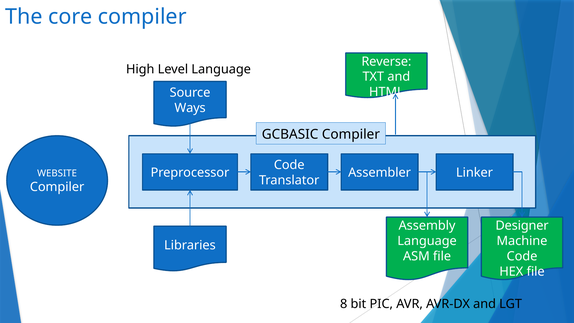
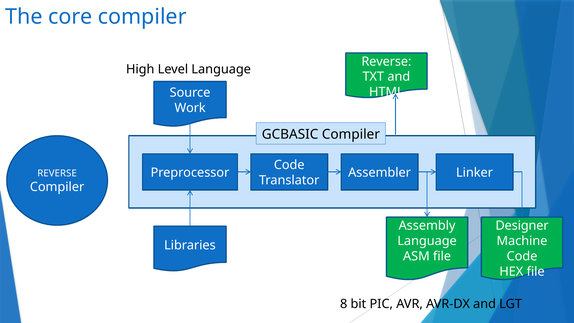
Ways: Ways -> Work
WEBSITE at (57, 173): WEBSITE -> REVERSE
